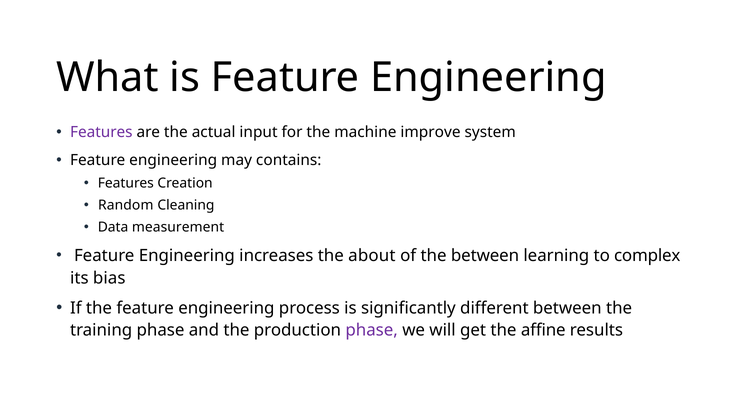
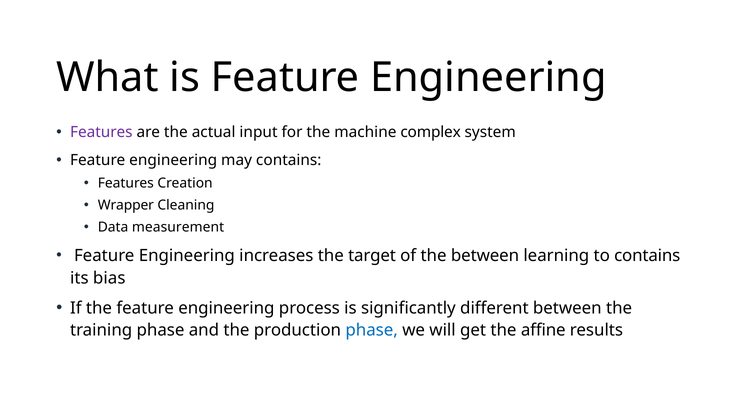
improve: improve -> complex
Random: Random -> Wrapper
about: about -> target
to complex: complex -> contains
phase at (372, 330) colour: purple -> blue
